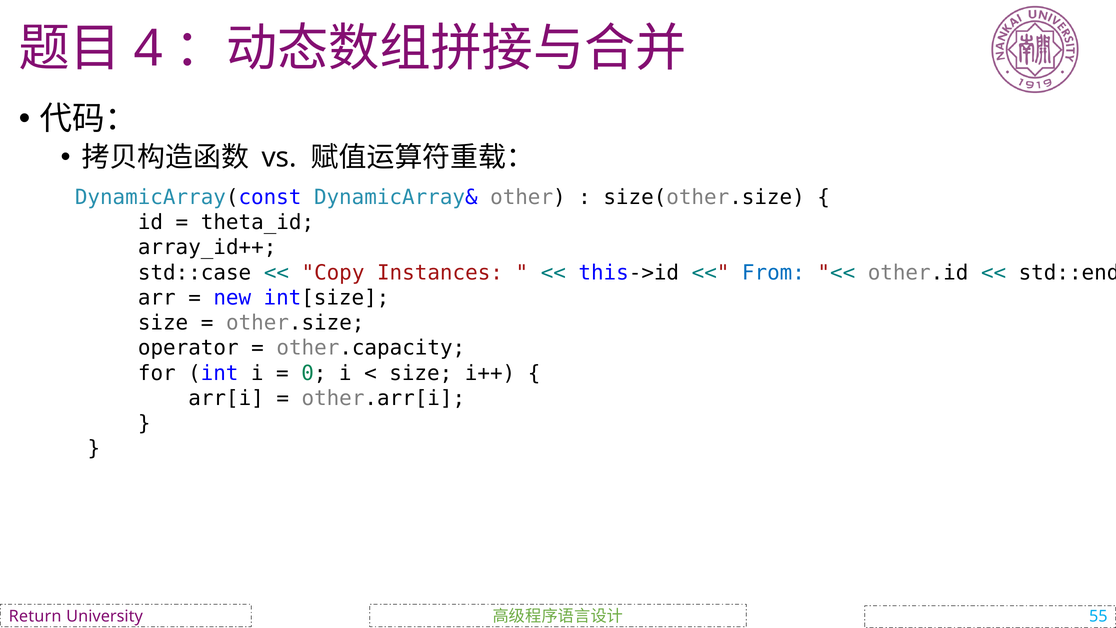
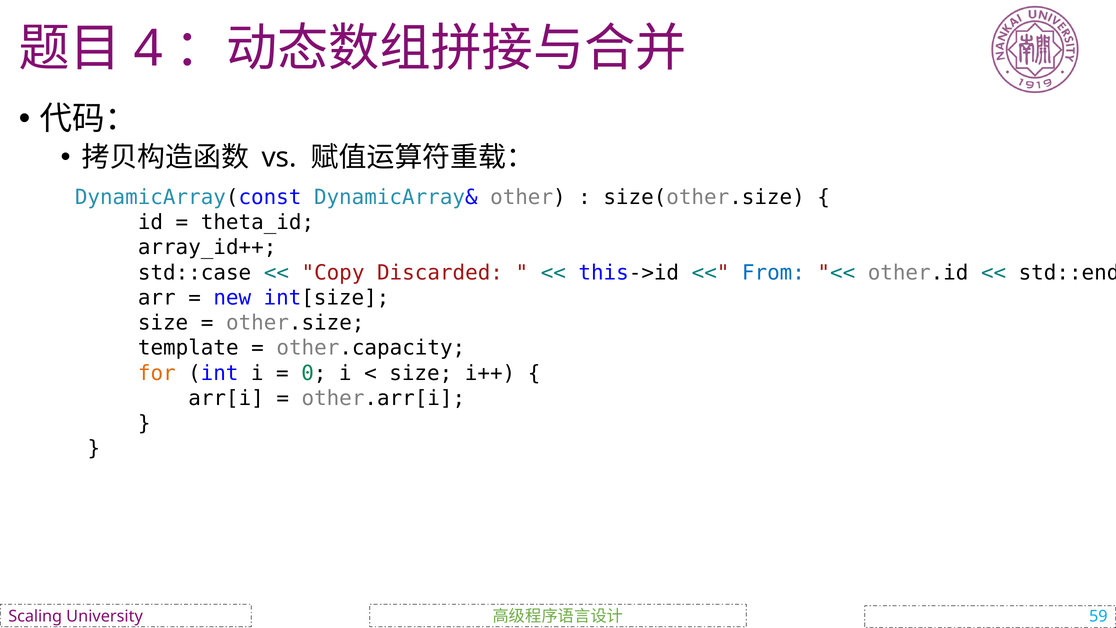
Instances: Instances -> Discarded
operator: operator -> template
for colour: black -> orange
55: 55 -> 59
Return: Return -> Scaling
